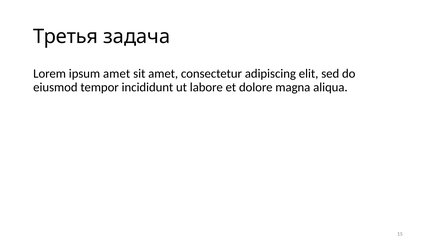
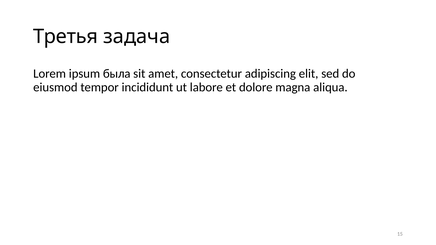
ipsum amet: amet -> была
